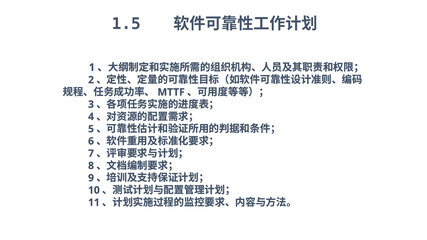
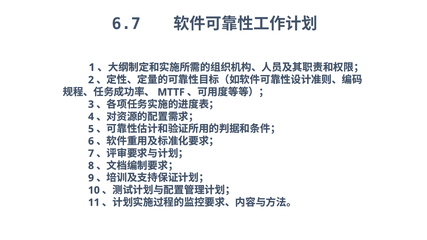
1.5: 1.5 -> 6.7
